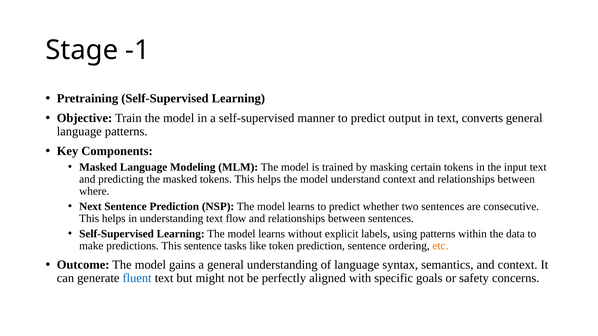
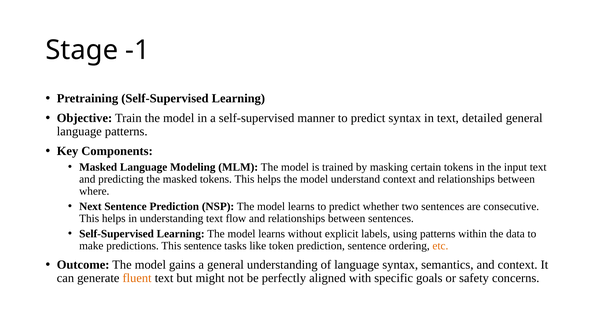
predict output: output -> syntax
converts: converts -> detailed
fluent colour: blue -> orange
